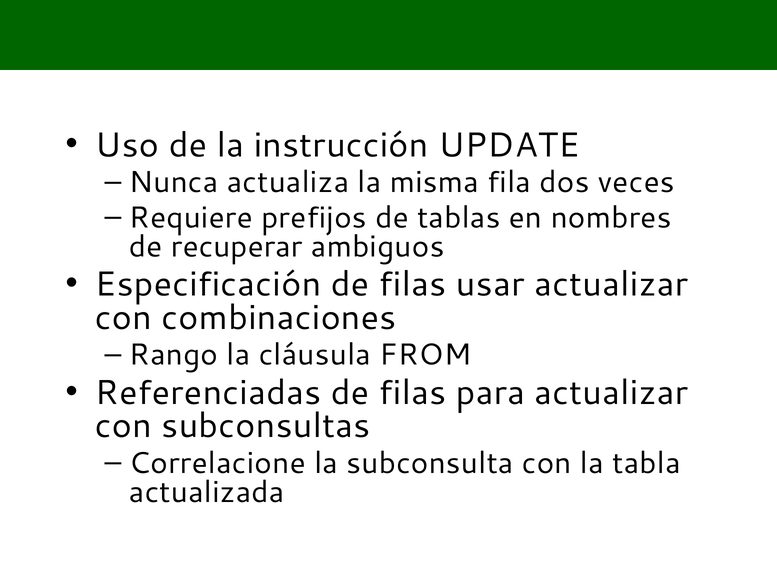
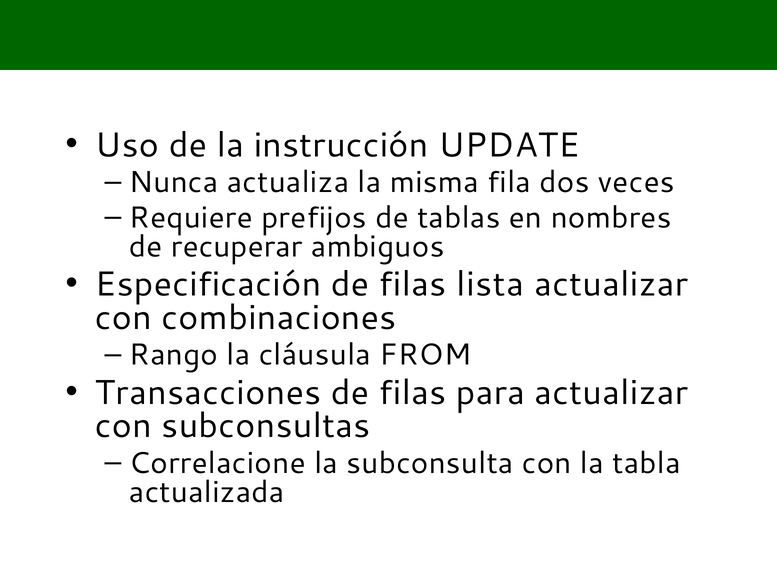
usar: usar -> lista
Referenciadas: Referenciadas -> Transacciones
